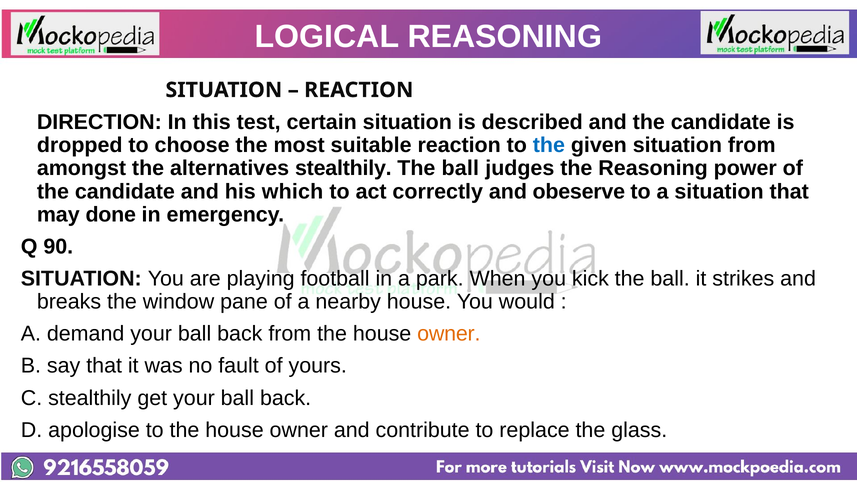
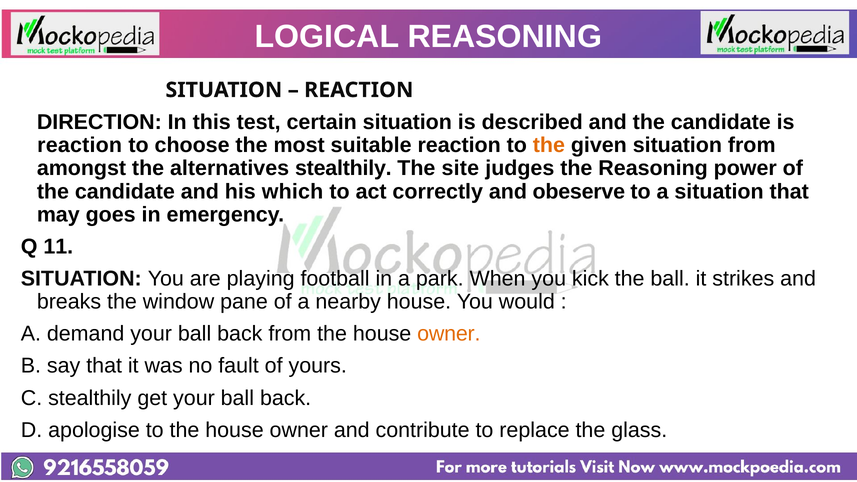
dropped at (80, 145): dropped -> reaction
the at (549, 145) colour: blue -> orange
ball at (460, 168): ball -> site
done: done -> goes
90: 90 -> 11
